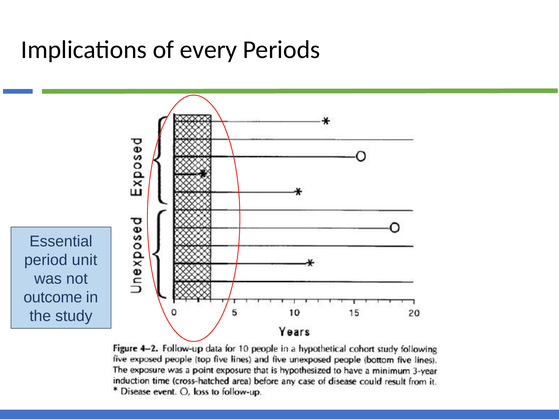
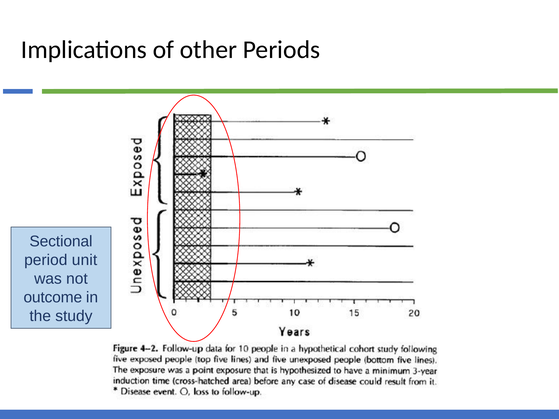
every: every -> other
Essential: Essential -> Sectional
